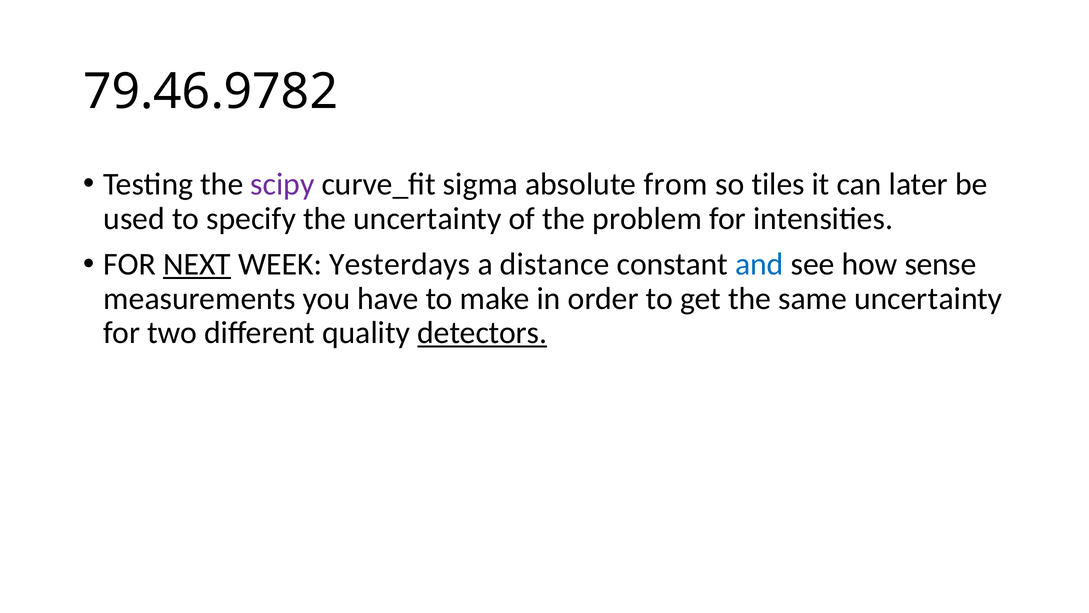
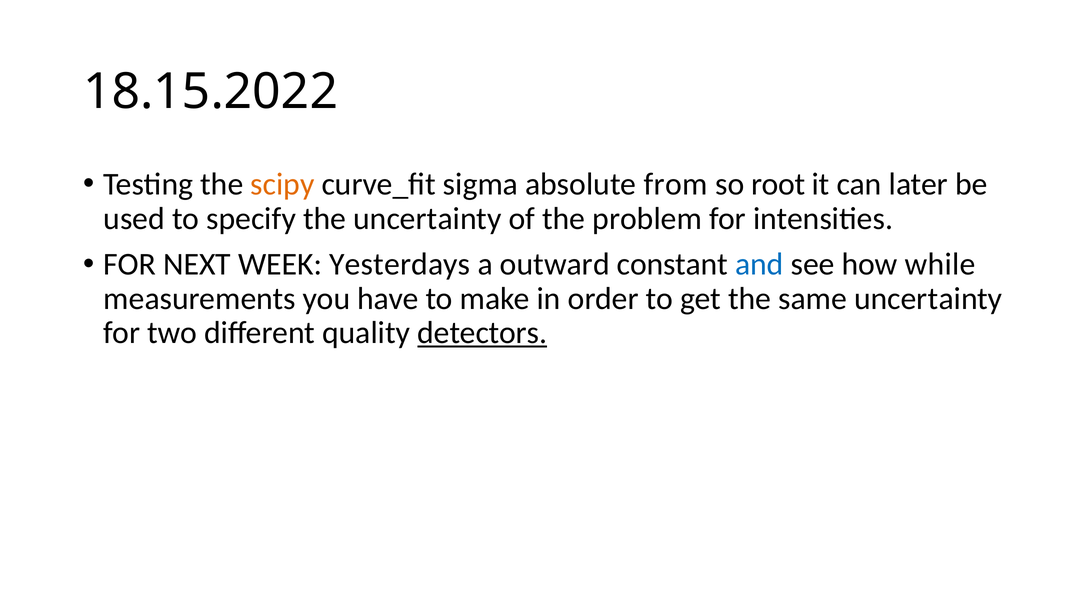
79.46.9782: 79.46.9782 -> 18.15.2022
scipy colour: purple -> orange
tiles: tiles -> root
NEXT underline: present -> none
distance: distance -> outward
sense: sense -> while
